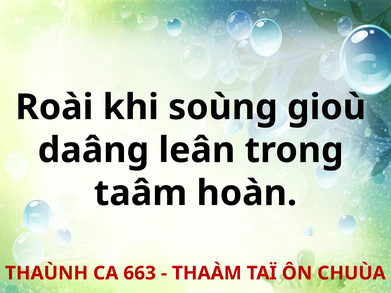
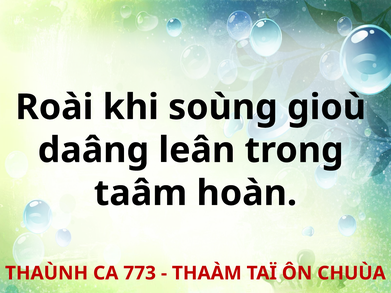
663: 663 -> 773
